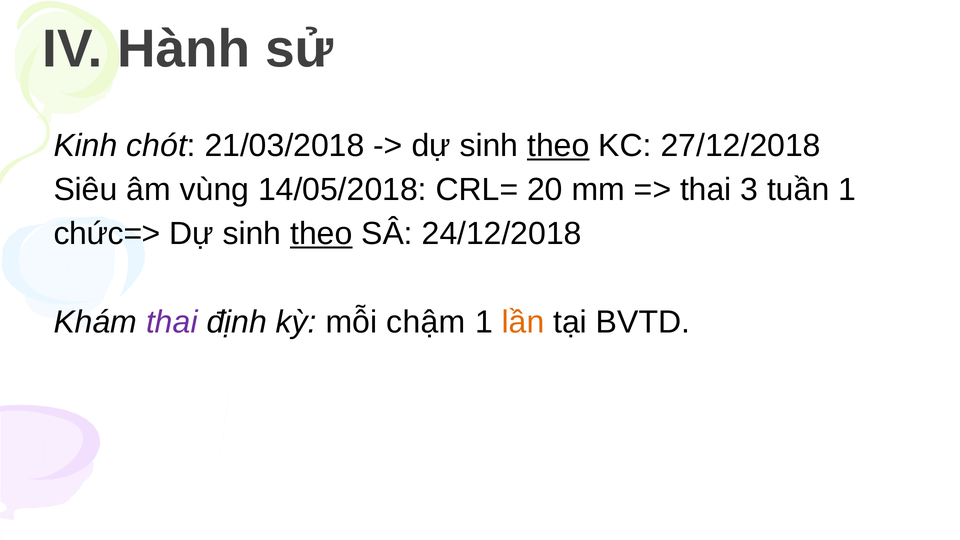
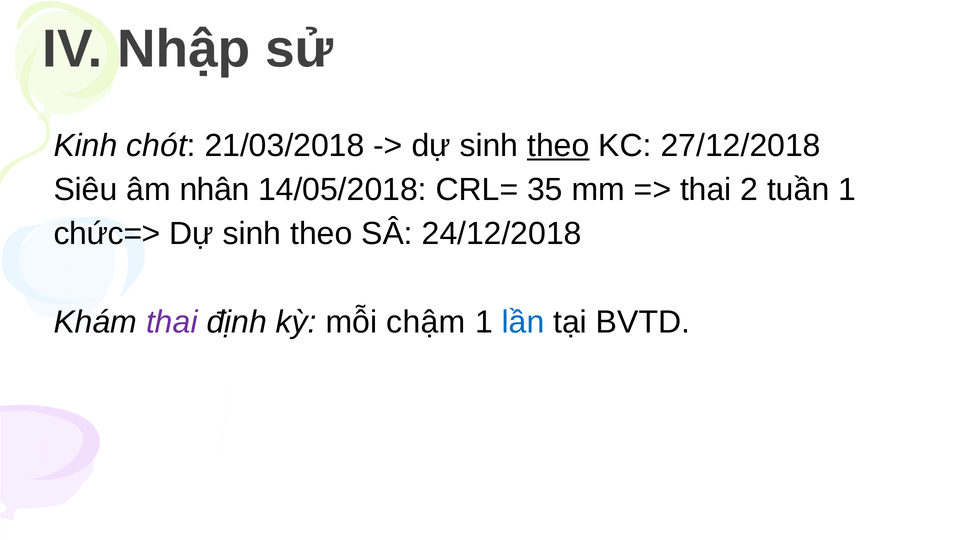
Hành: Hành -> Nhập
vùng: vùng -> nhân
20: 20 -> 35
3: 3 -> 2
theo at (321, 234) underline: present -> none
lần colour: orange -> blue
